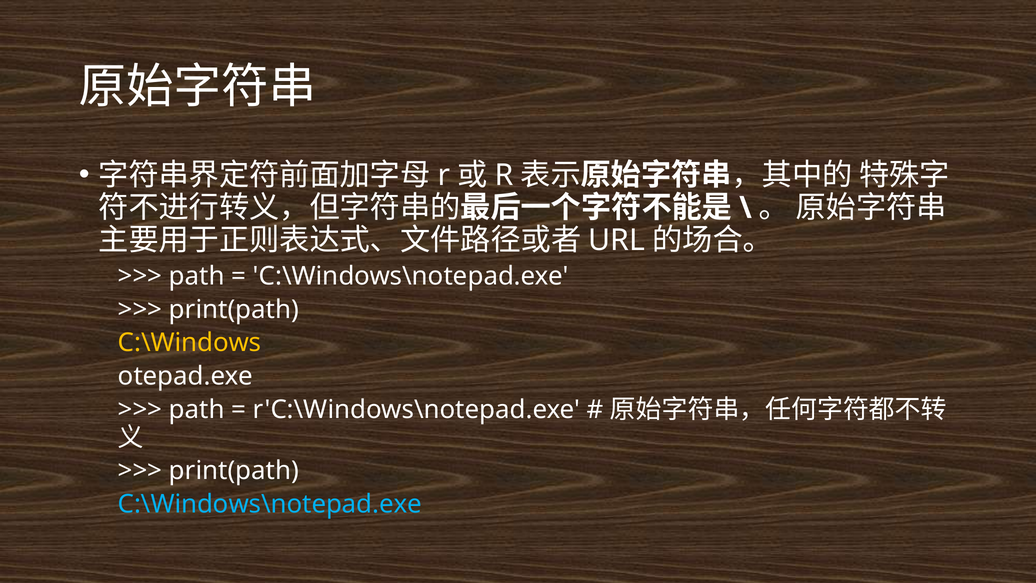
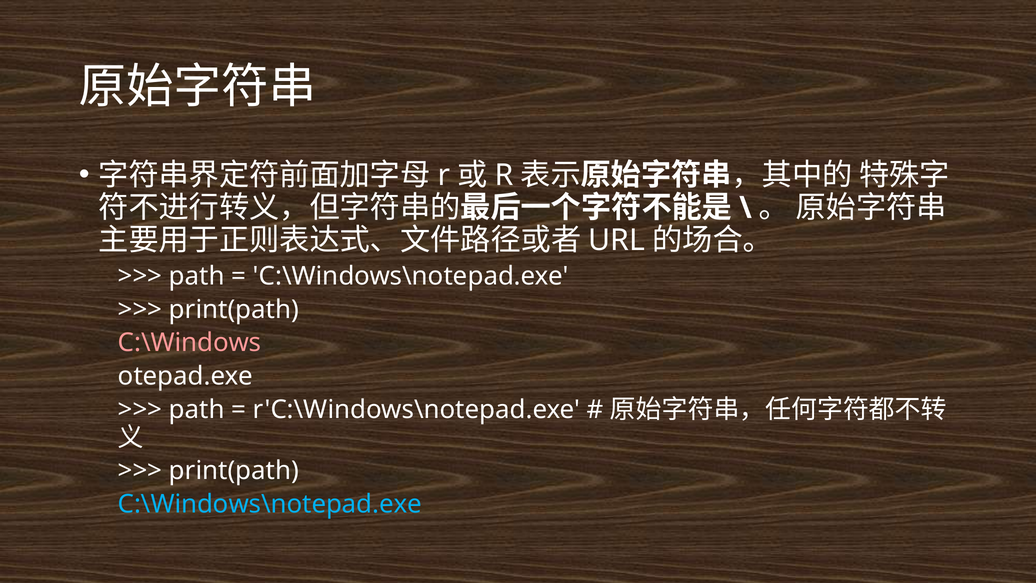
C:\Windows colour: yellow -> pink
